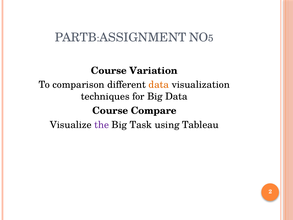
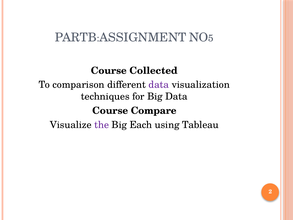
Variation: Variation -> Collected
data at (159, 85) colour: orange -> purple
Task: Task -> Each
